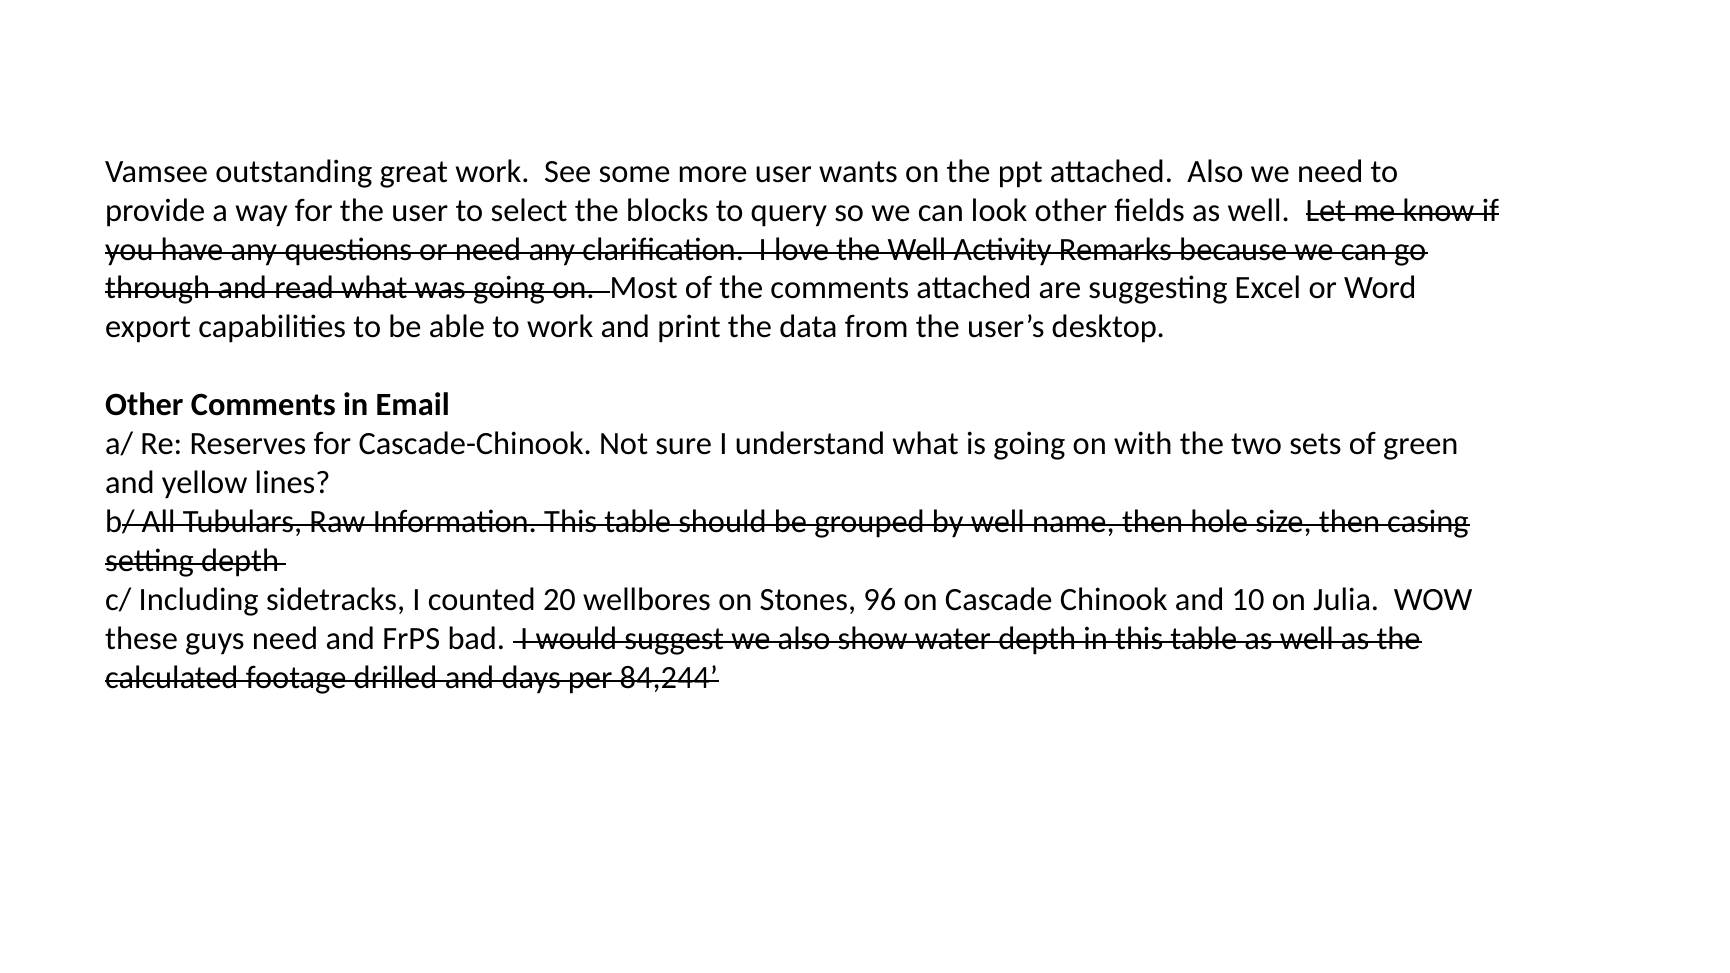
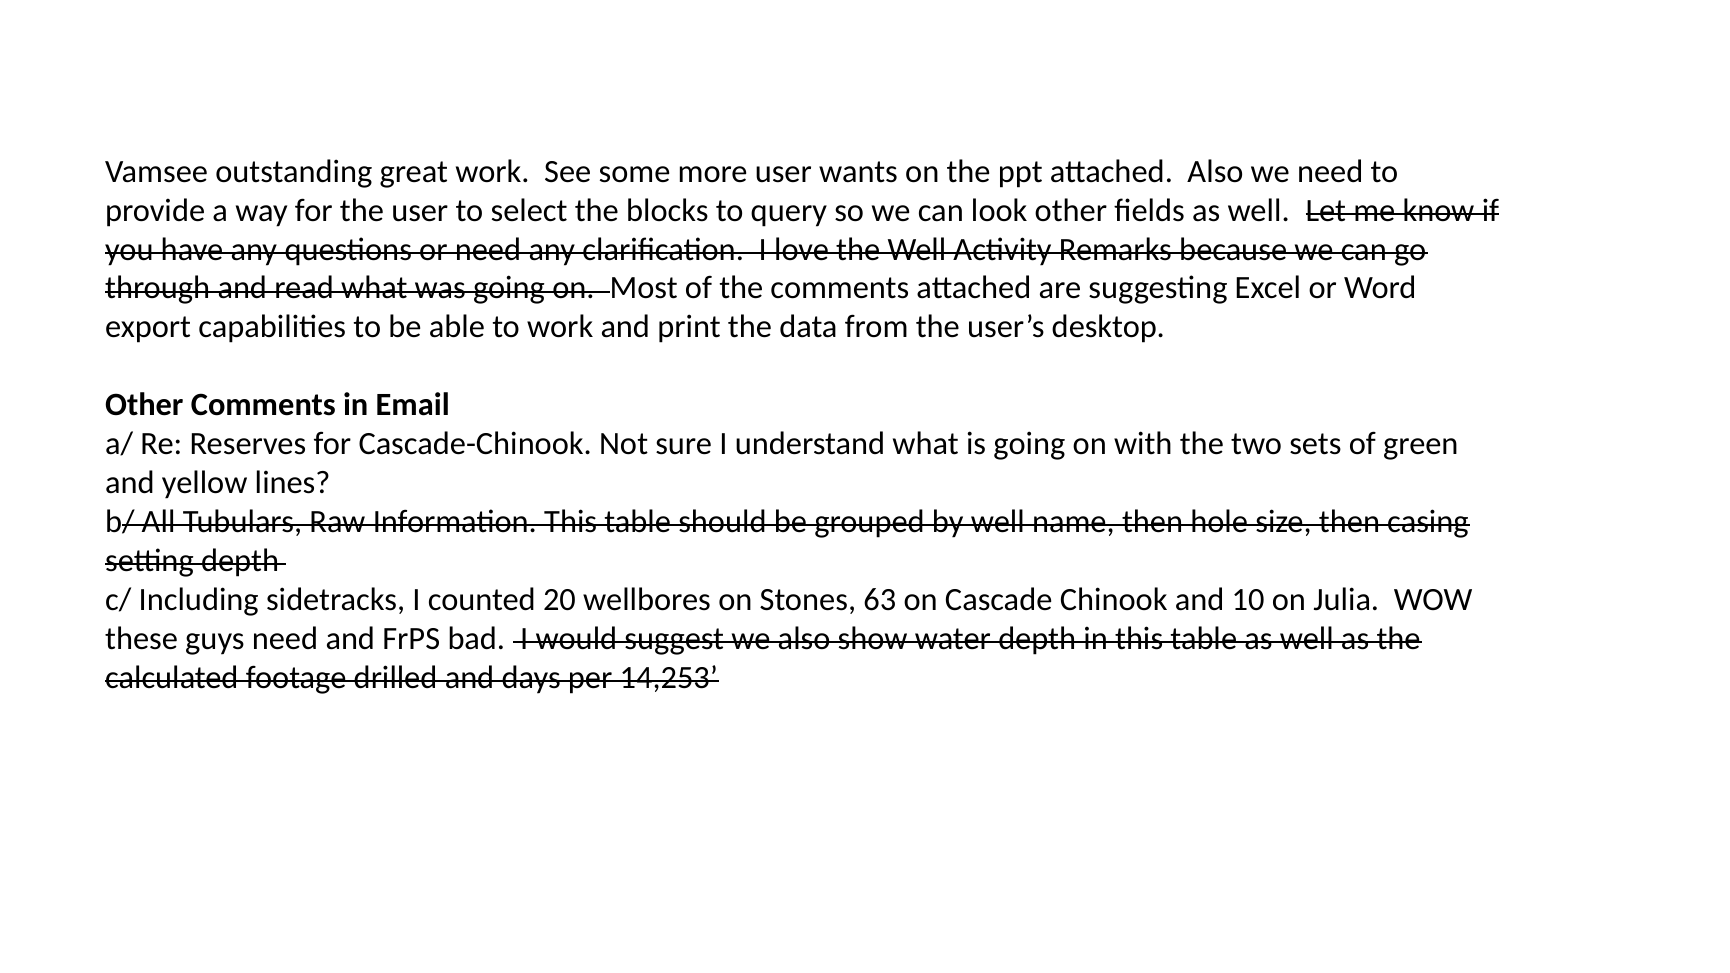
96: 96 -> 63
84,244: 84,244 -> 14,253
